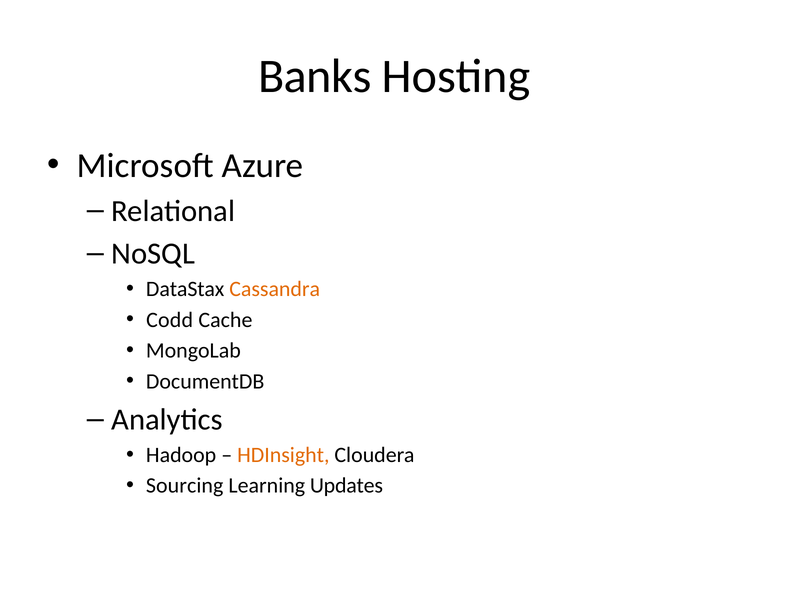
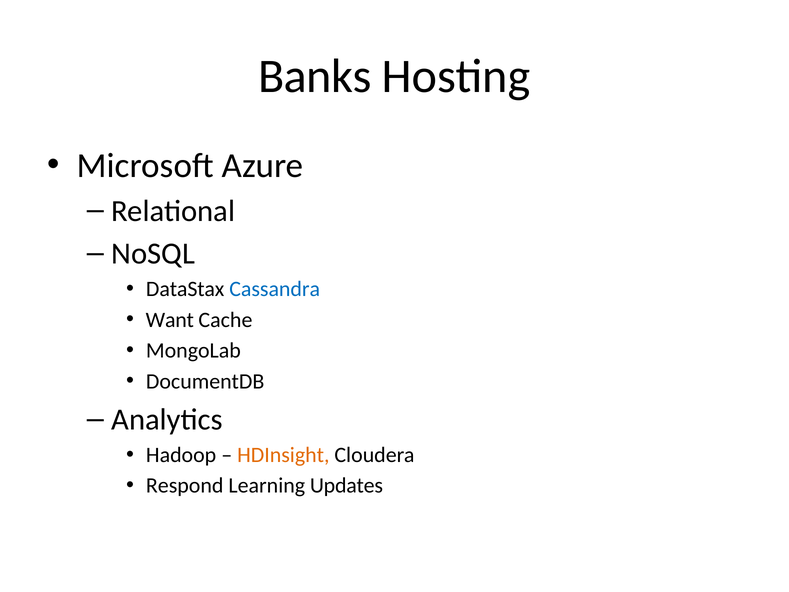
Cassandra colour: orange -> blue
Codd: Codd -> Want
Sourcing: Sourcing -> Respond
